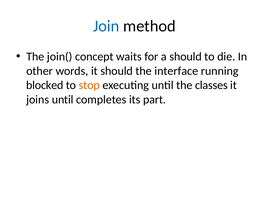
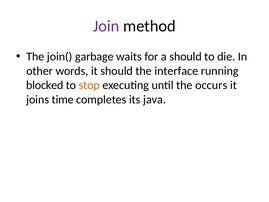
Join colour: blue -> purple
concept: concept -> garbage
classes: classes -> occurs
joins until: until -> time
part: part -> java
